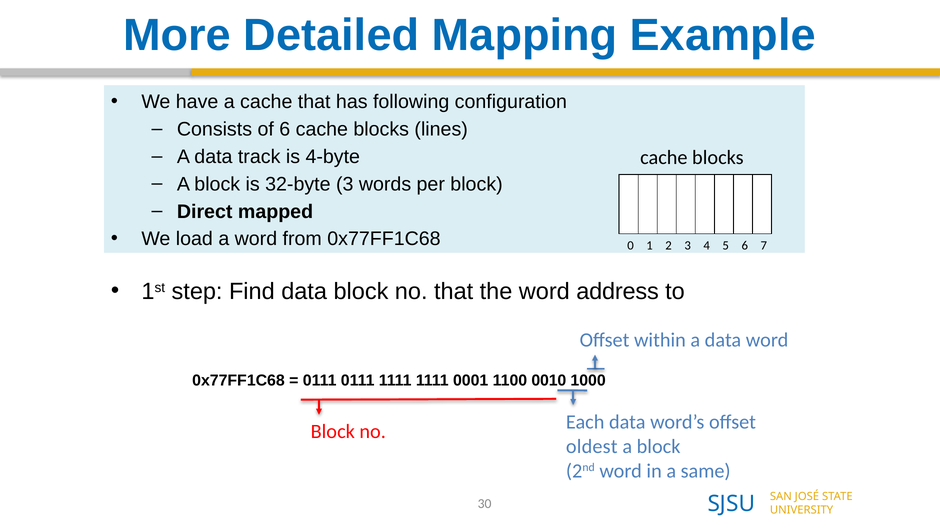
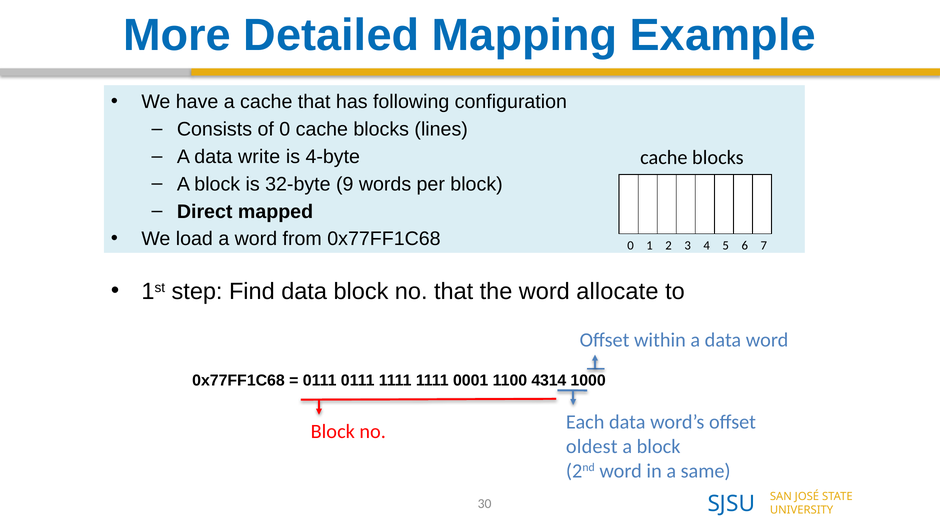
of 6: 6 -> 0
track: track -> write
32-byte 3: 3 -> 9
address: address -> allocate
0010: 0010 -> 4314
